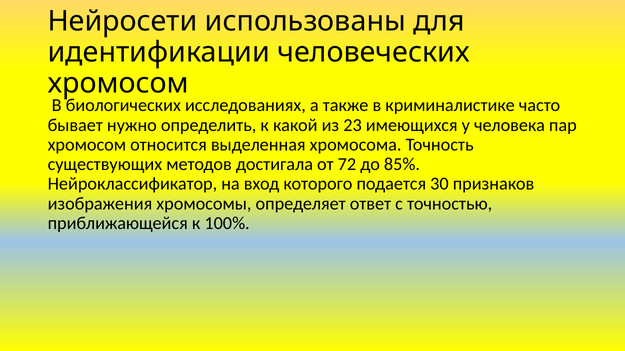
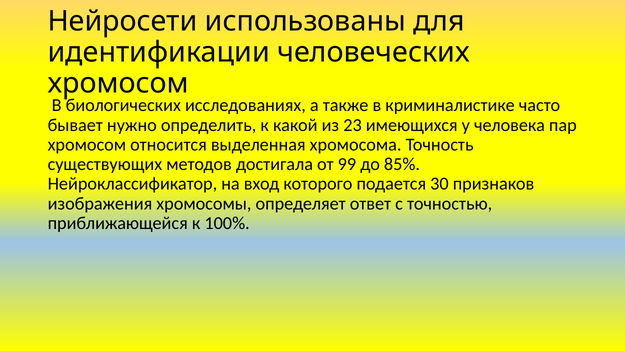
72: 72 -> 99
